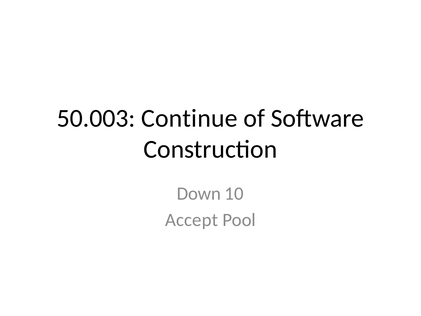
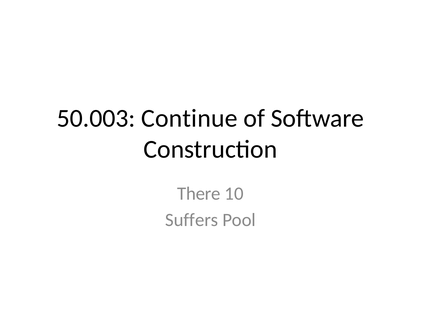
Down: Down -> There
Accept: Accept -> Suffers
